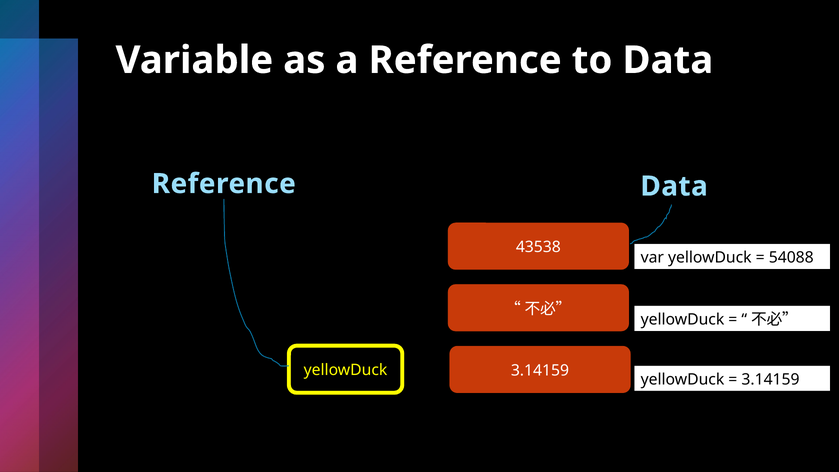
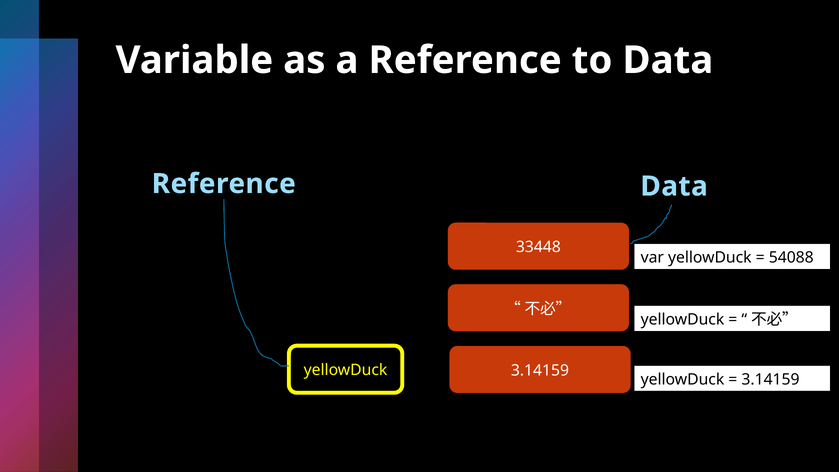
43538: 43538 -> 33448
